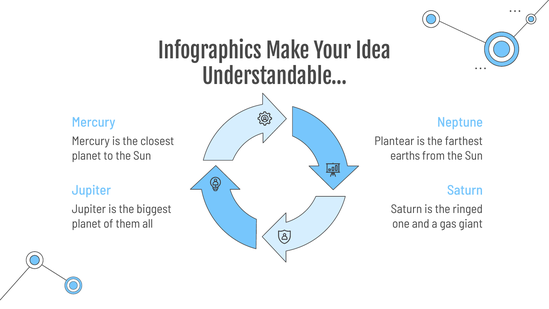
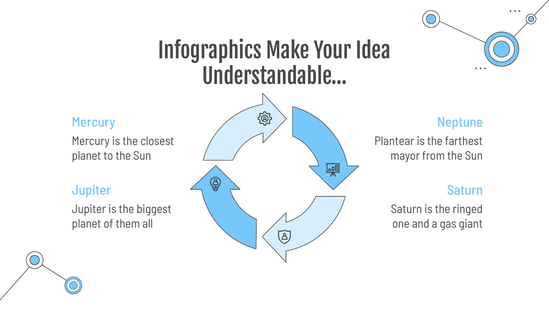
earths: earths -> mayor
